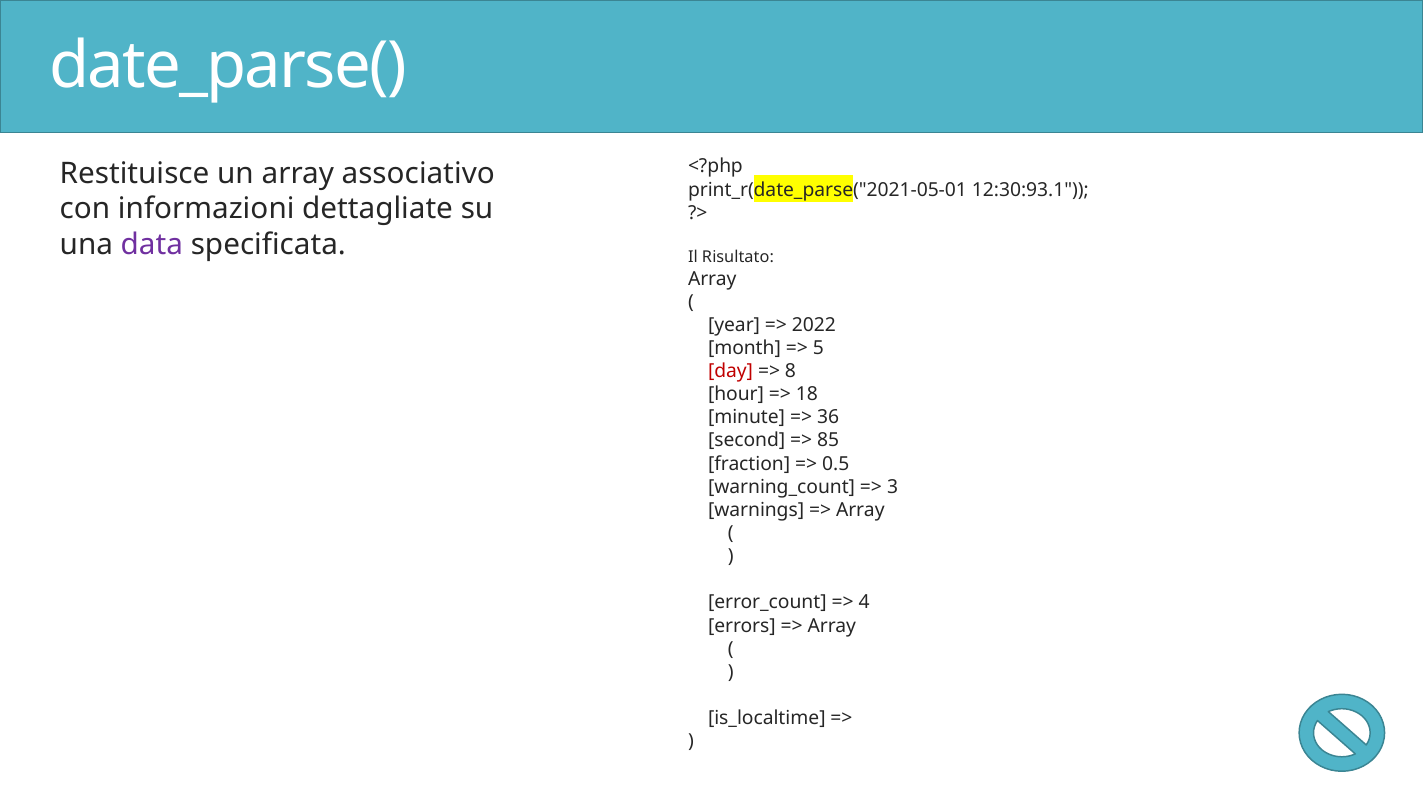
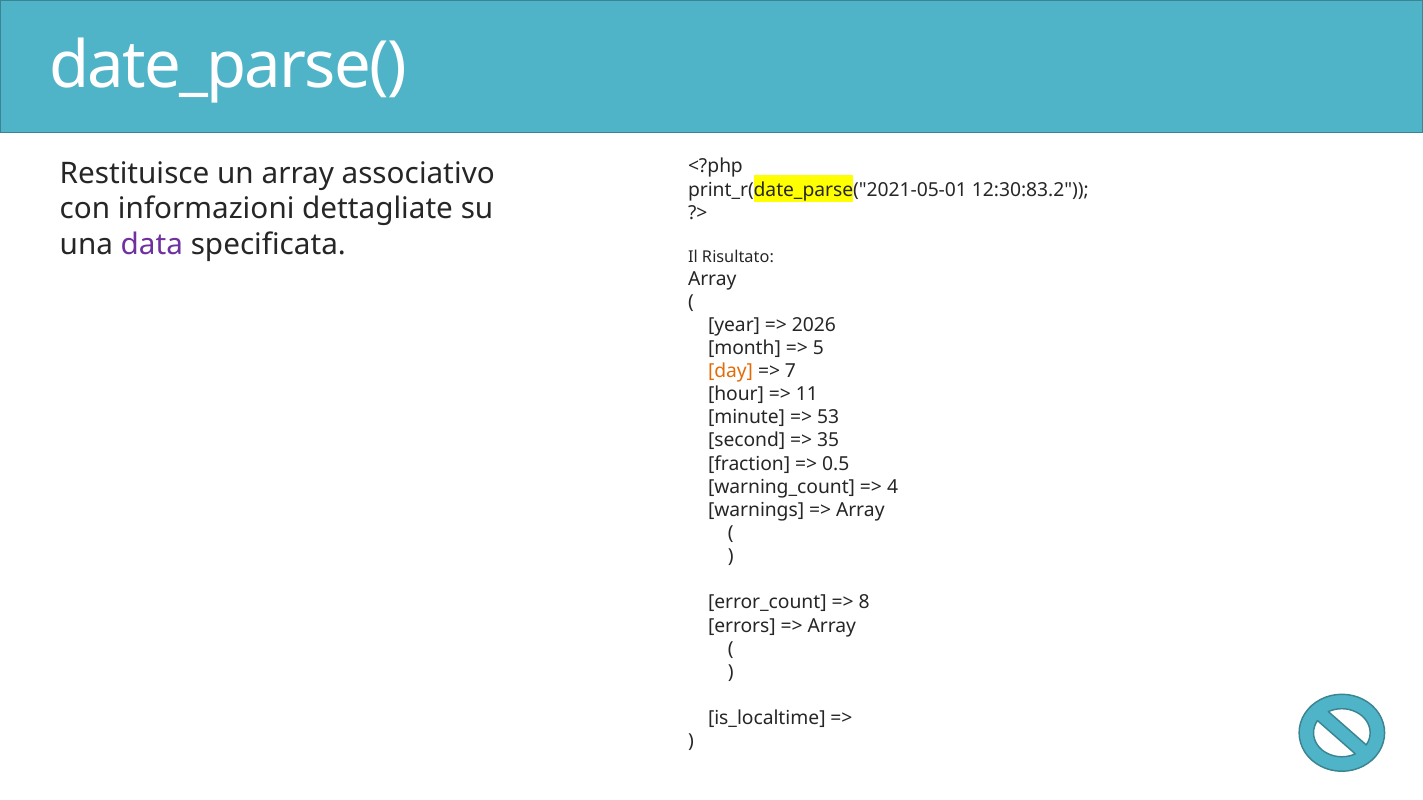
12:30:93.1: 12:30:93.1 -> 12:30:83.2
2022: 2022 -> 2026
day colour: red -> orange
8: 8 -> 7
18: 18 -> 11
36: 36 -> 53
85: 85 -> 35
3: 3 -> 4
4: 4 -> 8
